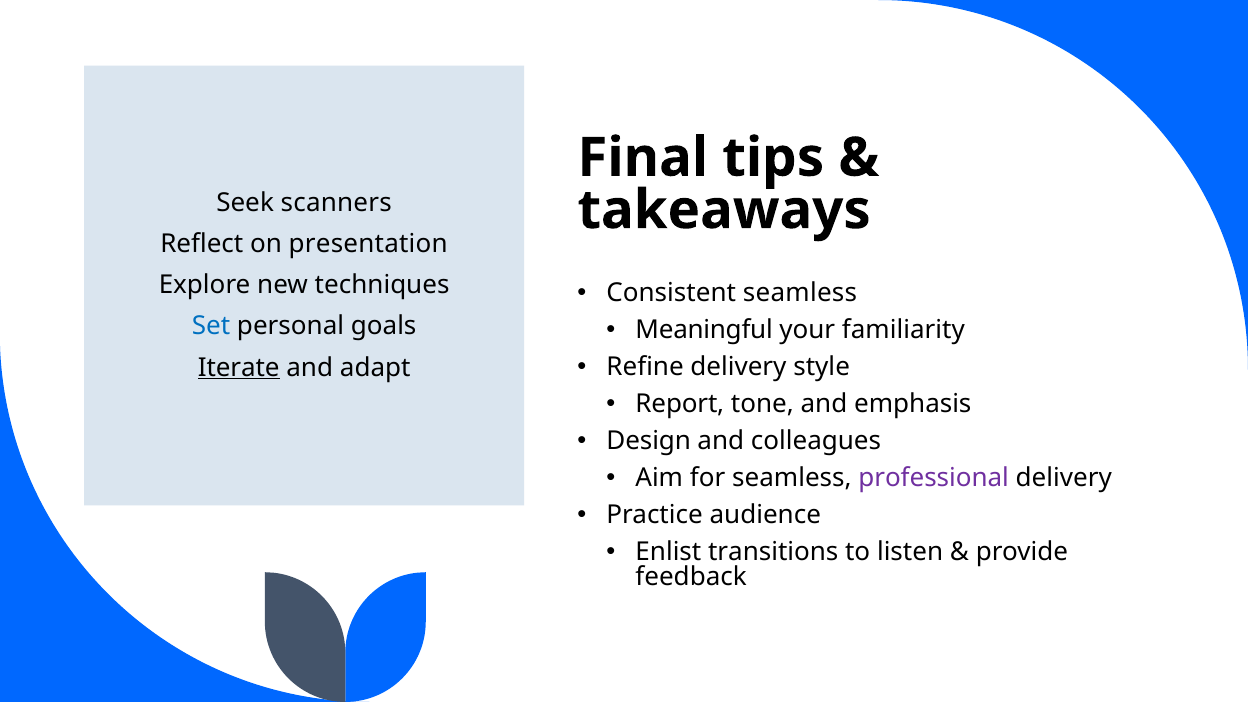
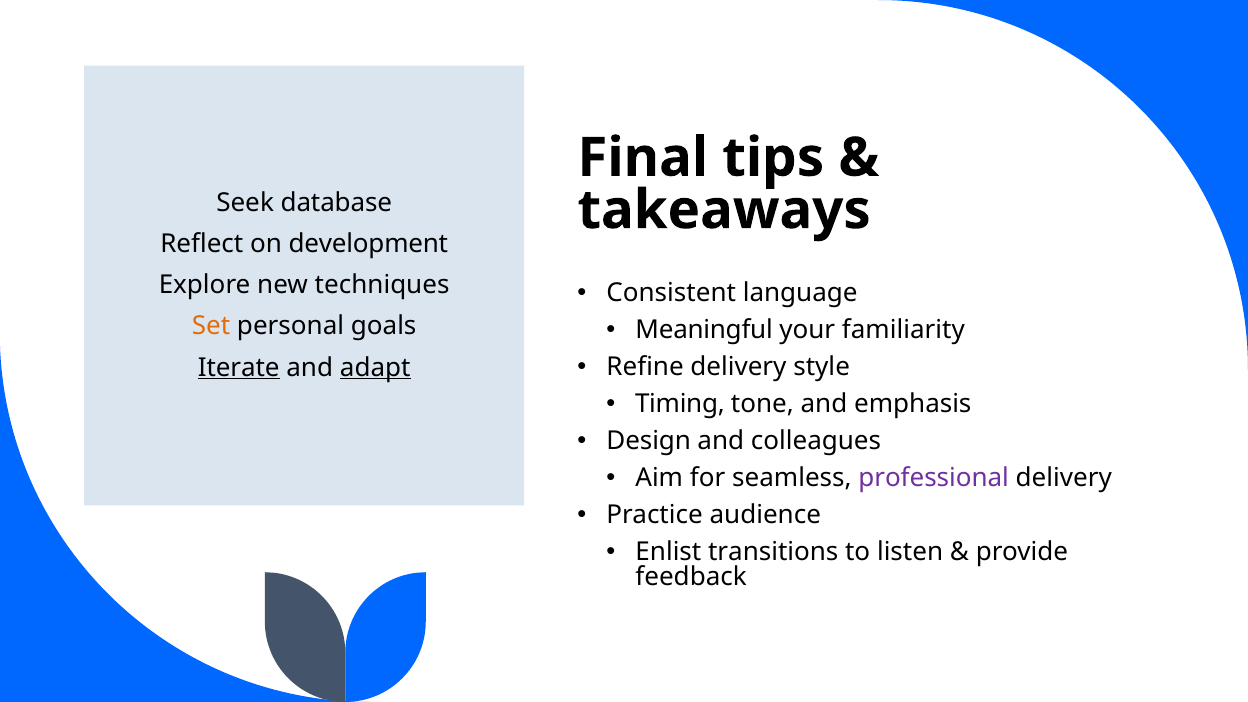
scanners: scanners -> database
presentation: presentation -> development
Consistent seamless: seamless -> language
Set colour: blue -> orange
adapt underline: none -> present
Report: Report -> Timing
